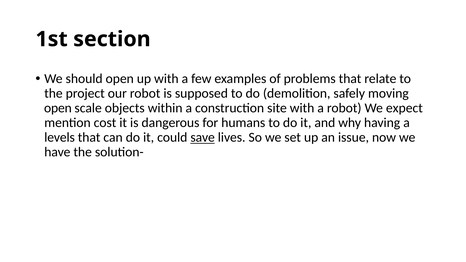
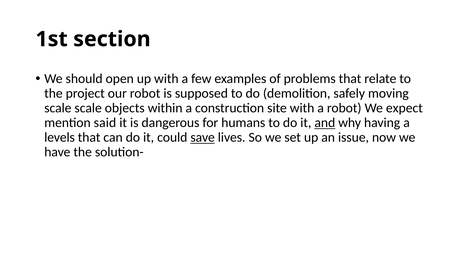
open at (58, 108): open -> scale
cost: cost -> said
and underline: none -> present
